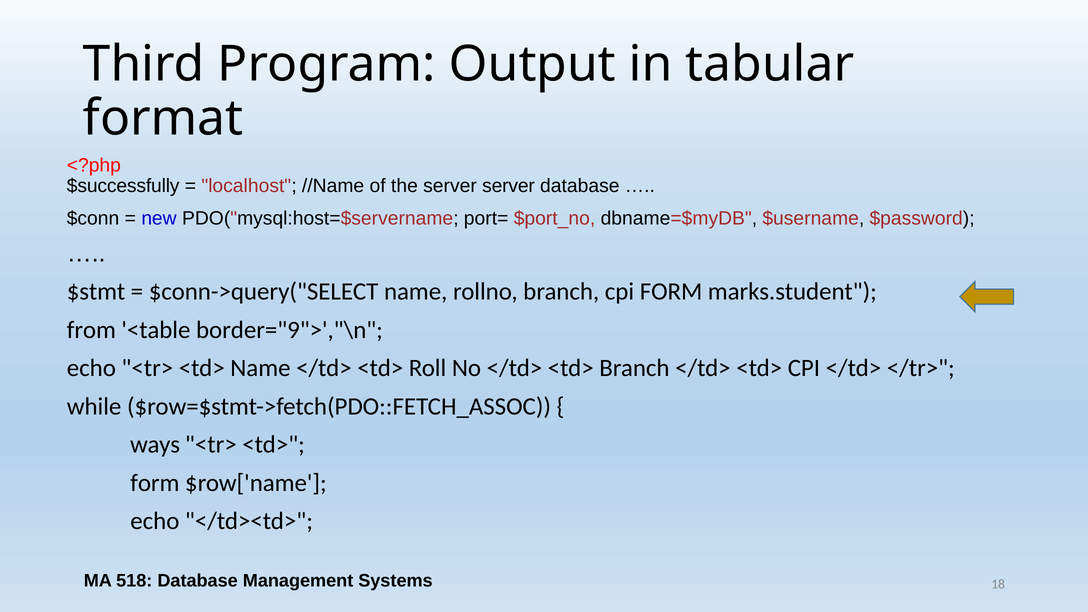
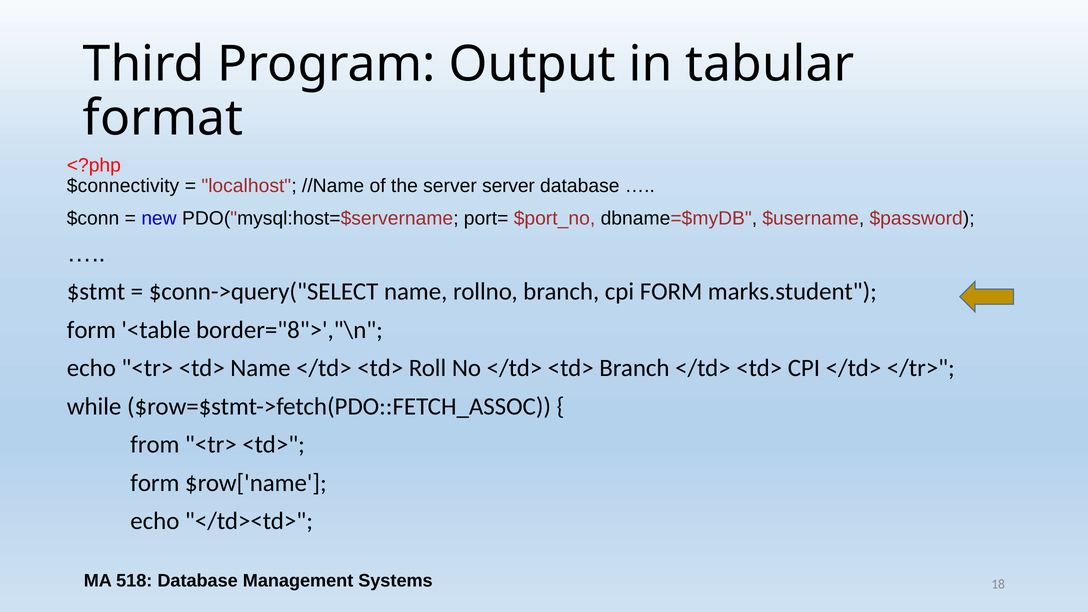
$successfully: $successfully -> $connectivity
from at (91, 330): from -> form
border="9">',"\n: border="9">',"\n -> border="8">',"\n
ways: ways -> from
